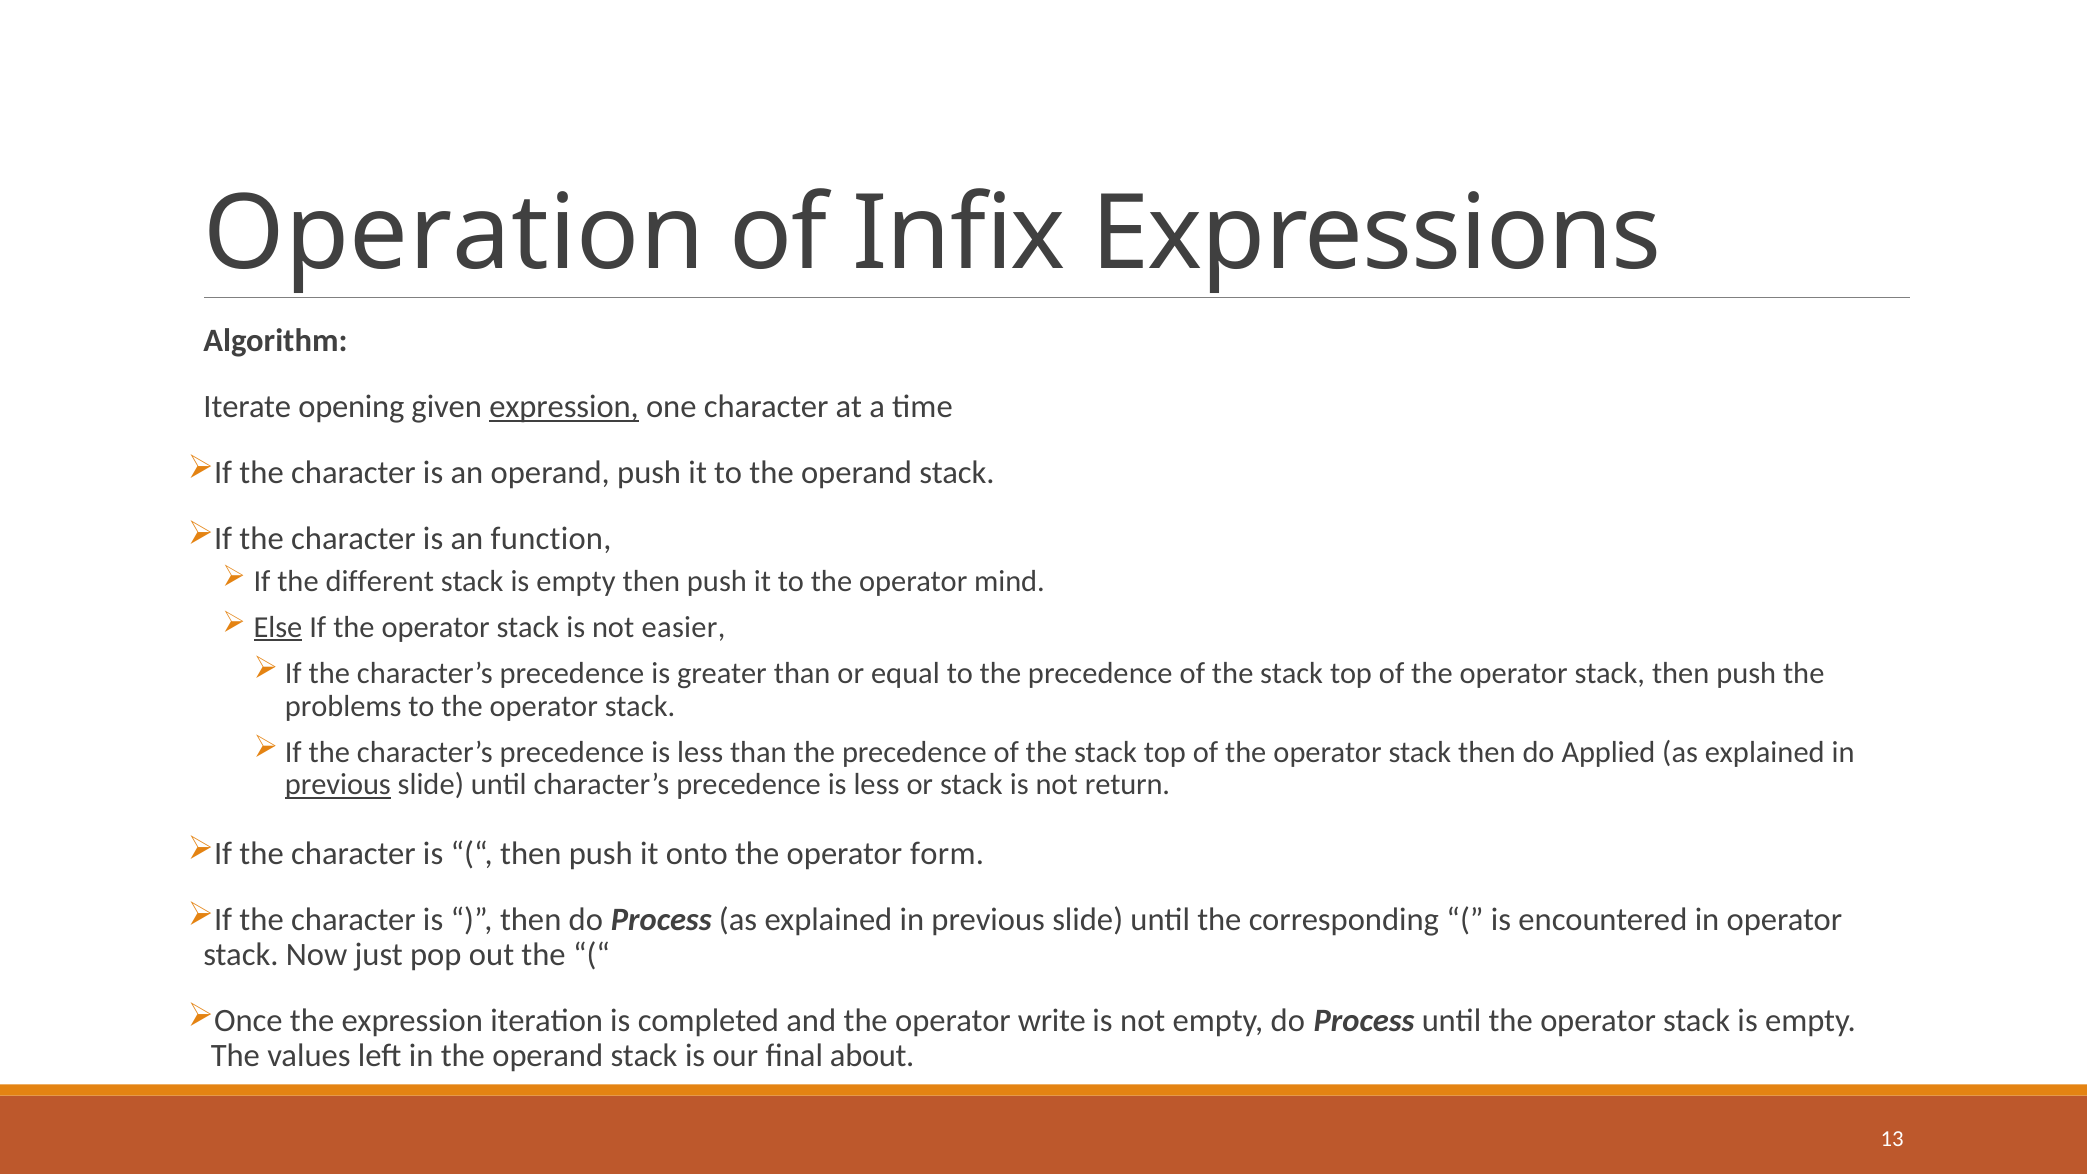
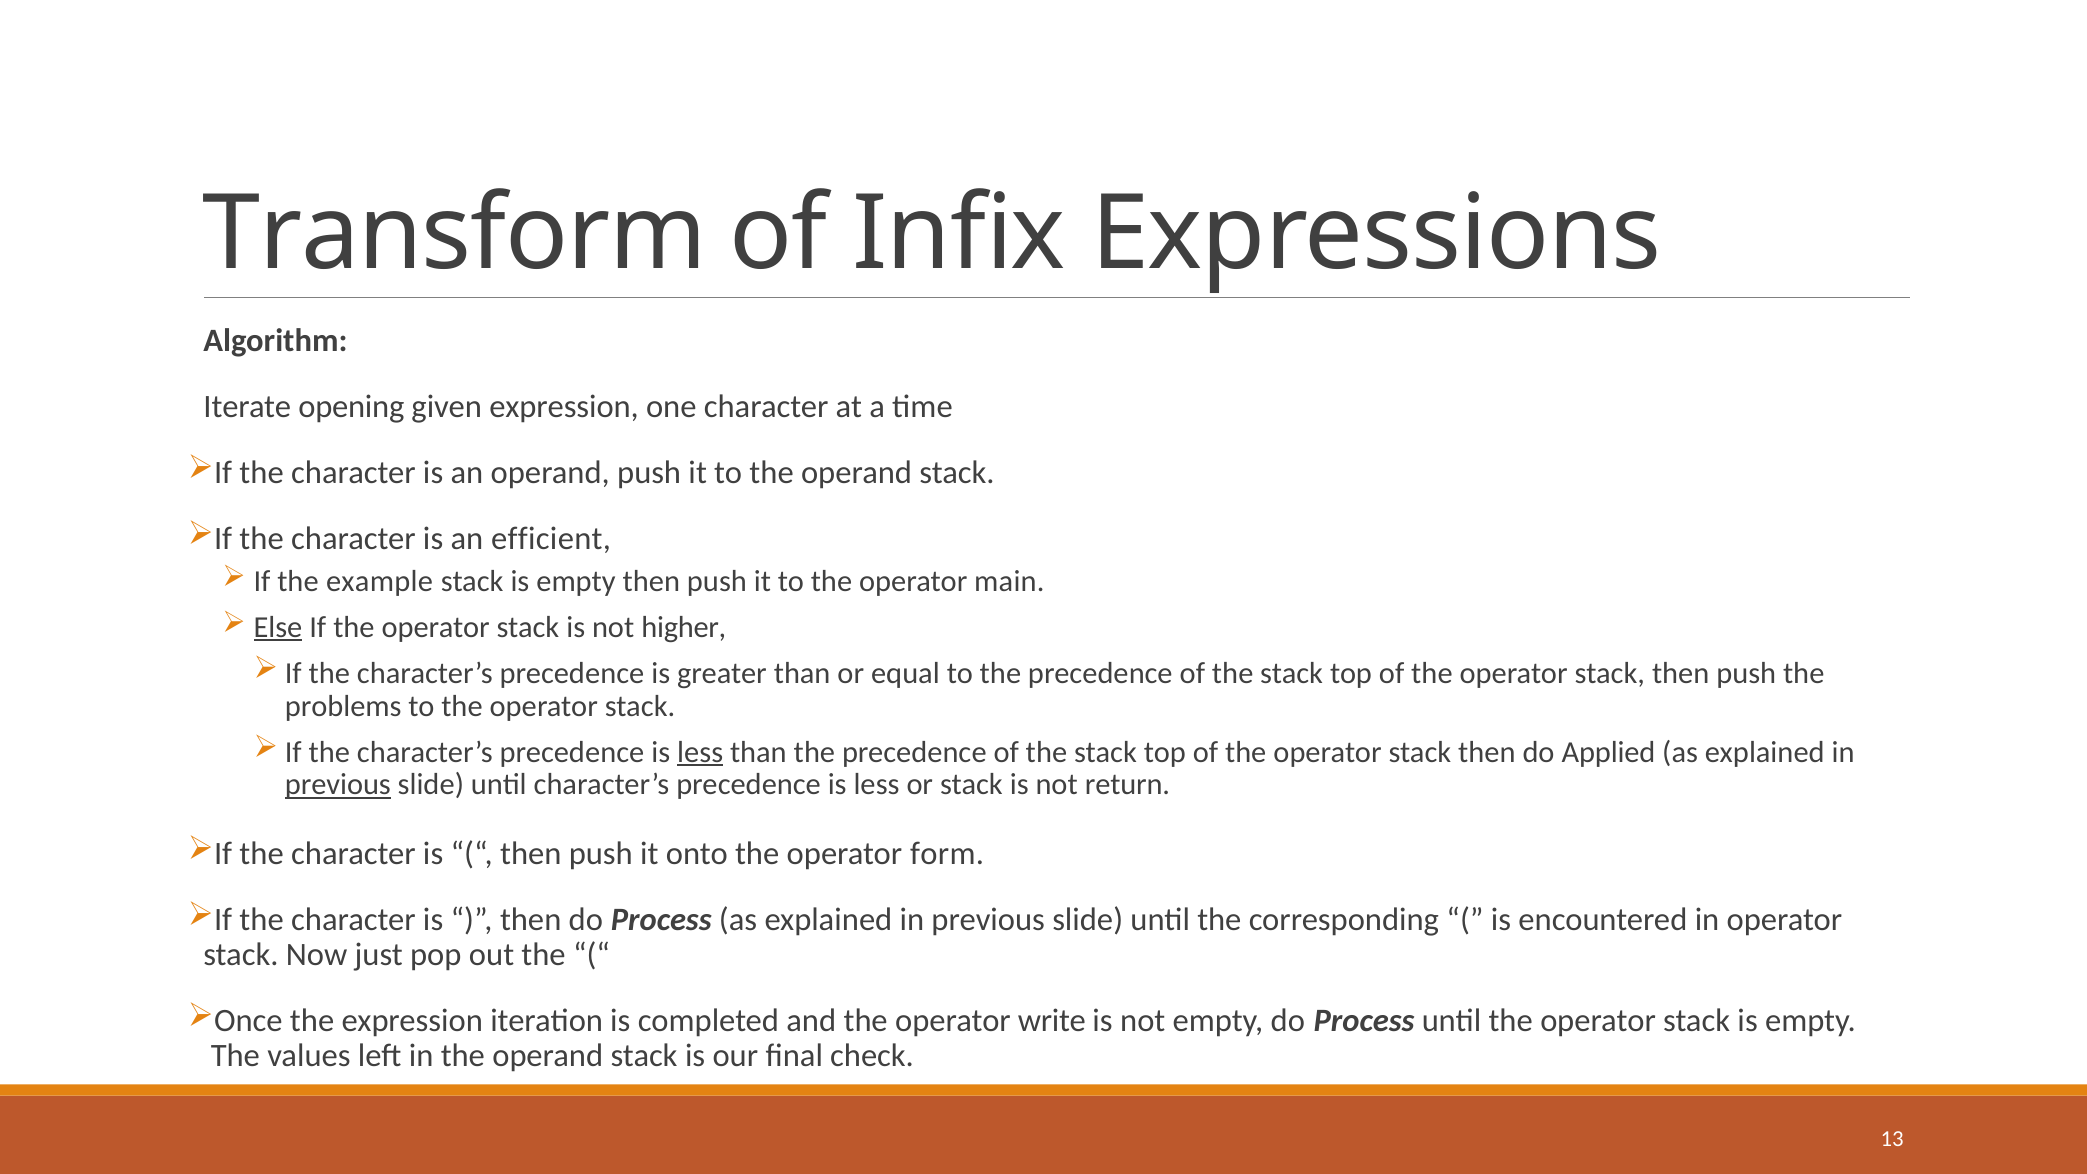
Operation: Operation -> Transform
expression at (564, 407) underline: present -> none
function: function -> efficient
different: different -> example
mind: mind -> main
easier: easier -> higher
less at (700, 752) underline: none -> present
about: about -> check
